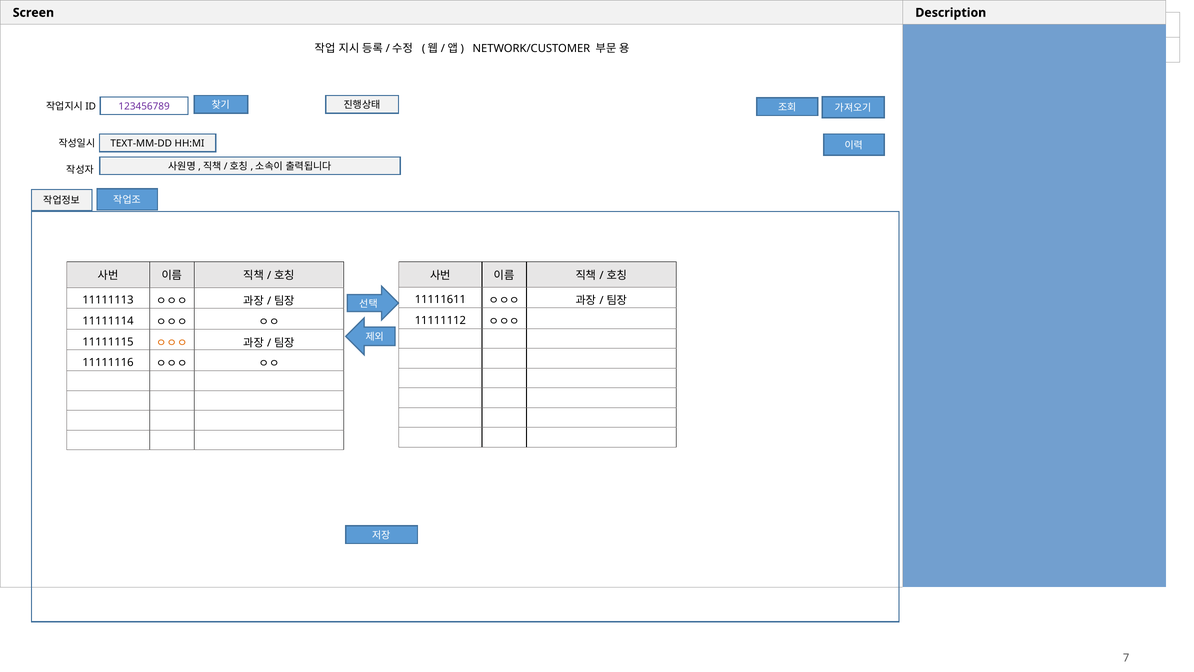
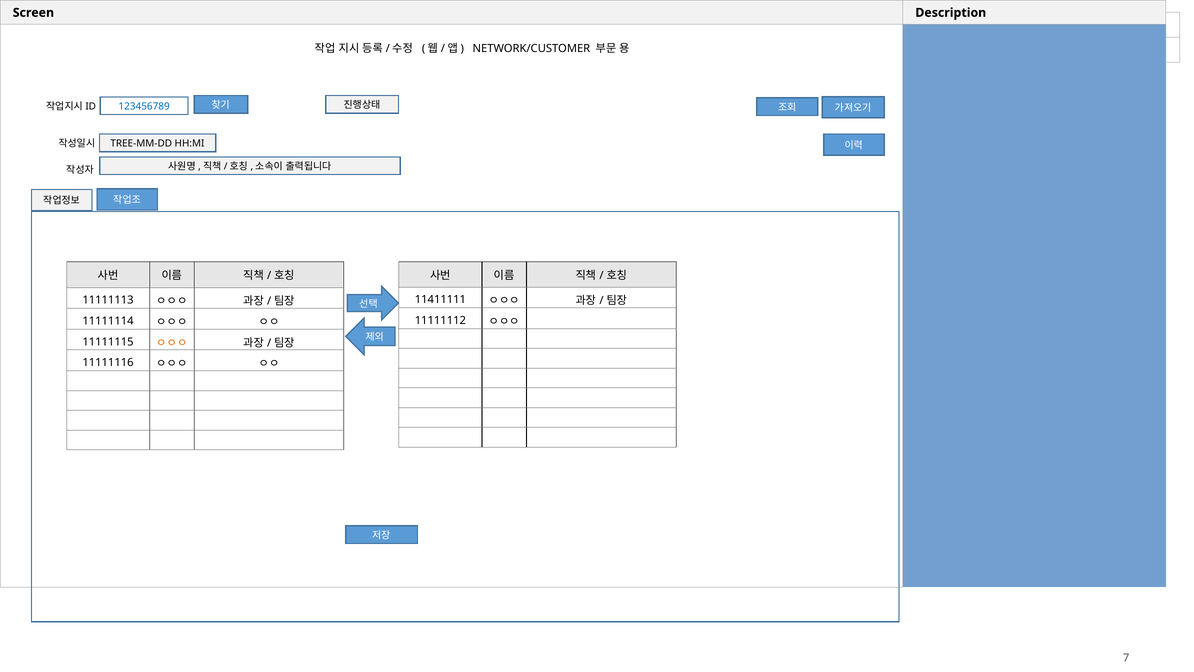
123456789 colour: purple -> blue
TEXT-MM-DD: TEXT-MM-DD -> TREE-MM-DD
11111611: 11111611 -> 11411111
